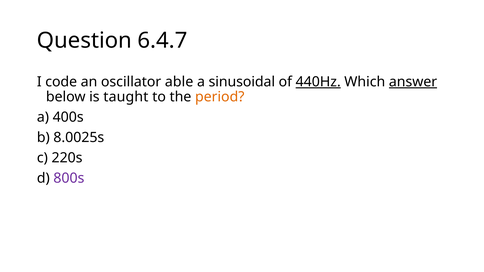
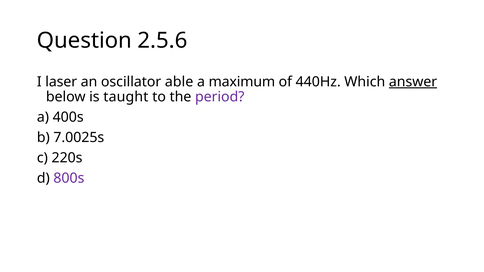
6.4.7: 6.4.7 -> 2.5.6
code: code -> laser
sinusoidal: sinusoidal -> maximum
440Hz underline: present -> none
period colour: orange -> purple
8.0025s: 8.0025s -> 7.0025s
